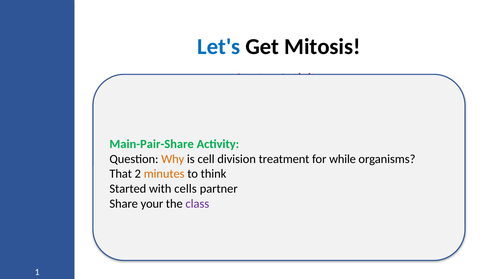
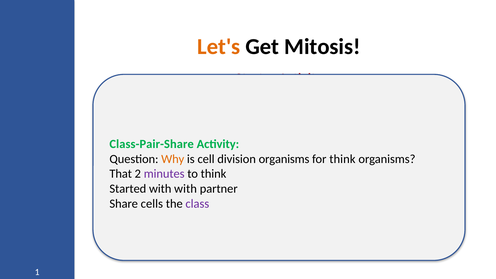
Let's colour: blue -> orange
Main-Pair-Share: Main-Pair-Share -> Class-Pair-Share
division treatment: treatment -> organisms
for while: while -> think
minutes colour: orange -> purple
with cells: cells -> with
your: your -> cells
